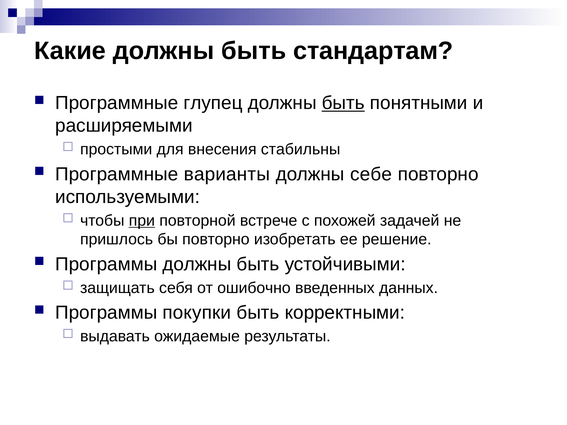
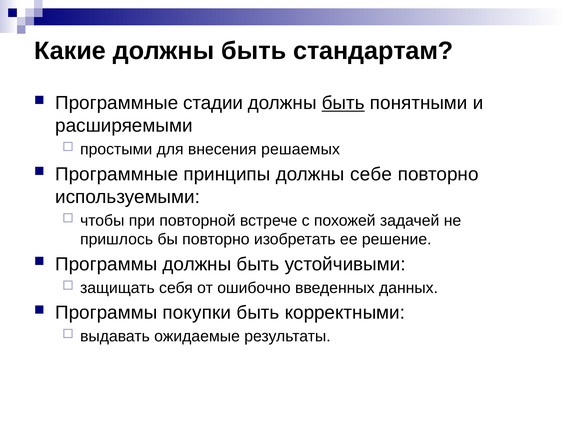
глупец: глупец -> стадии
стабильны: стабильны -> решаемых
варианты: варианты -> принципы
при underline: present -> none
